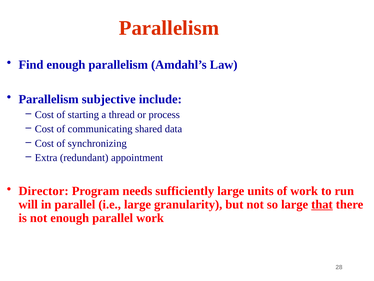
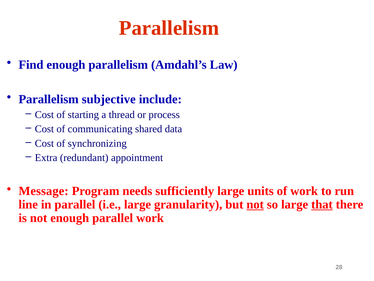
Director: Director -> Message
will: will -> line
not at (255, 204) underline: none -> present
